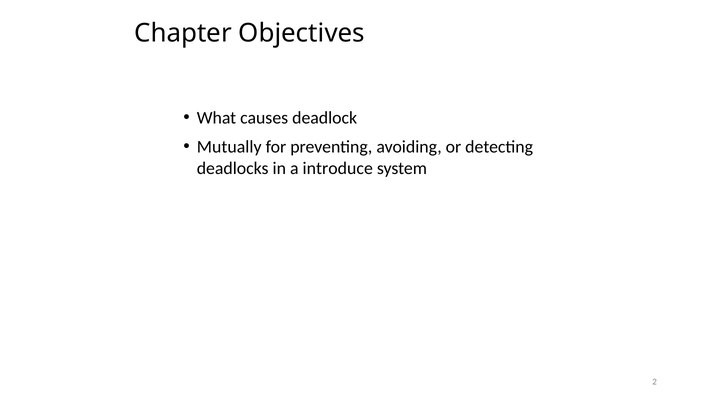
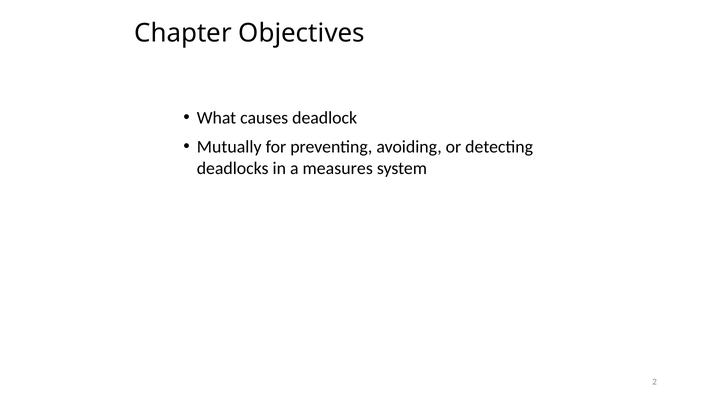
introduce: introduce -> measures
